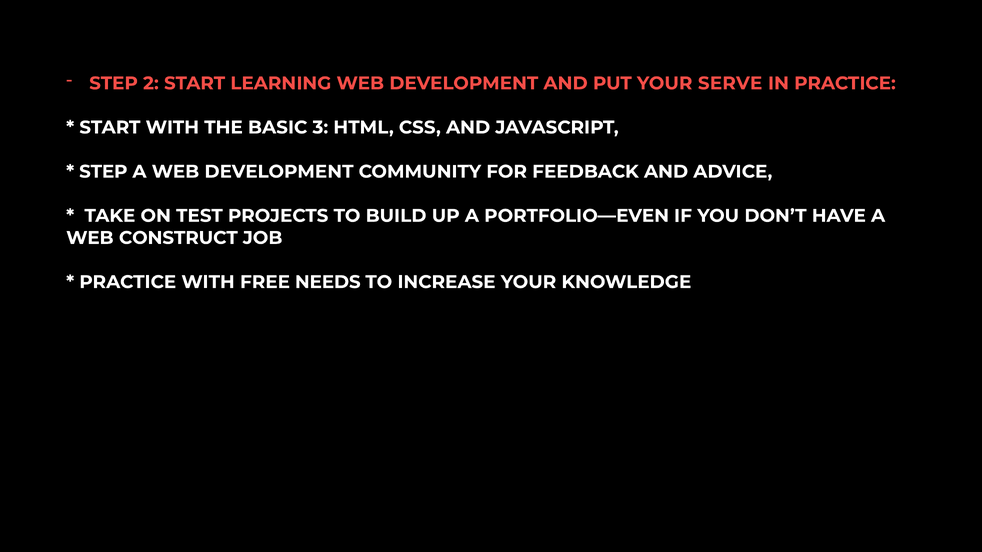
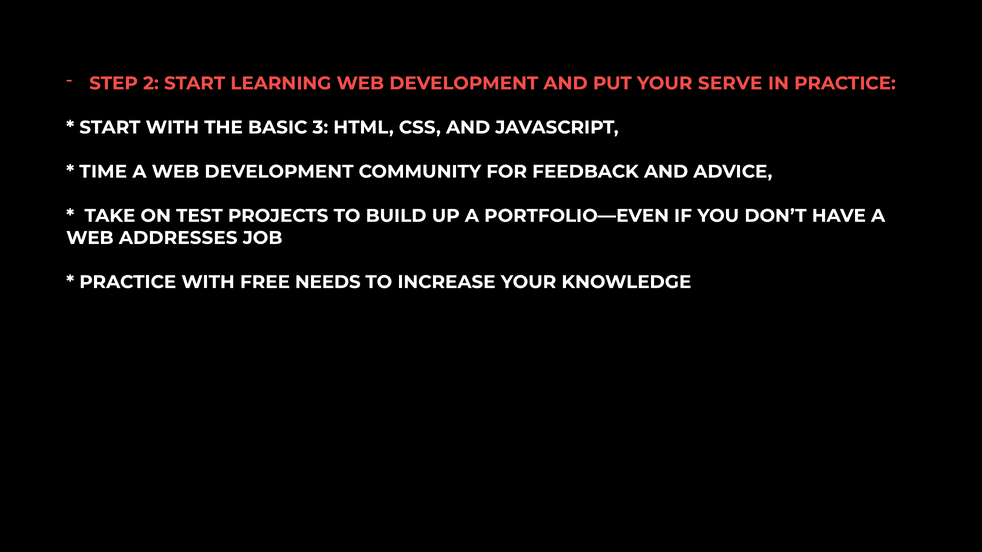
STEP at (103, 172): STEP -> TIME
CONSTRUCT: CONSTRUCT -> ADDRESSES
